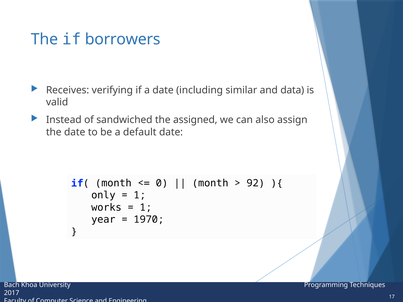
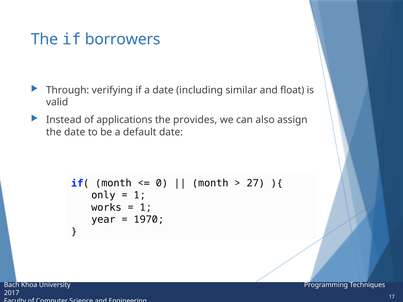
Receives: Receives -> Through
data: data -> float
sandwiched: sandwiched -> applications
assigned: assigned -> provides
92: 92 -> 27
